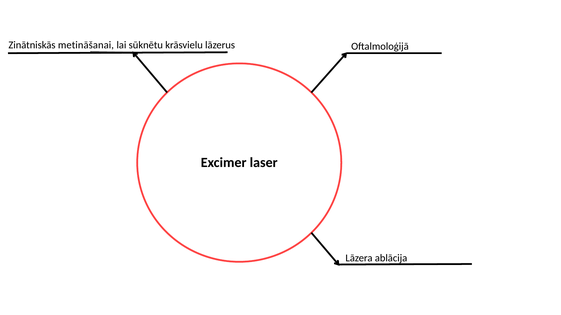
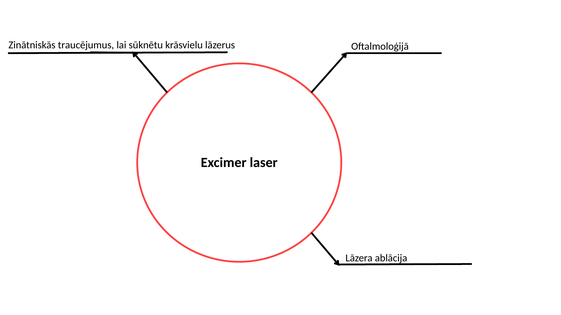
metināšanai: metināšanai -> traucējumus
